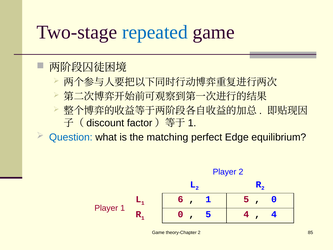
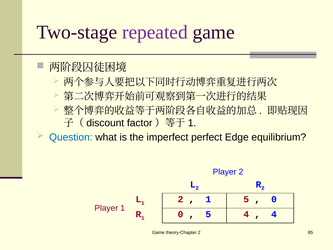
repeated colour: blue -> purple
matching: matching -> imperfect
1 6: 6 -> 2
